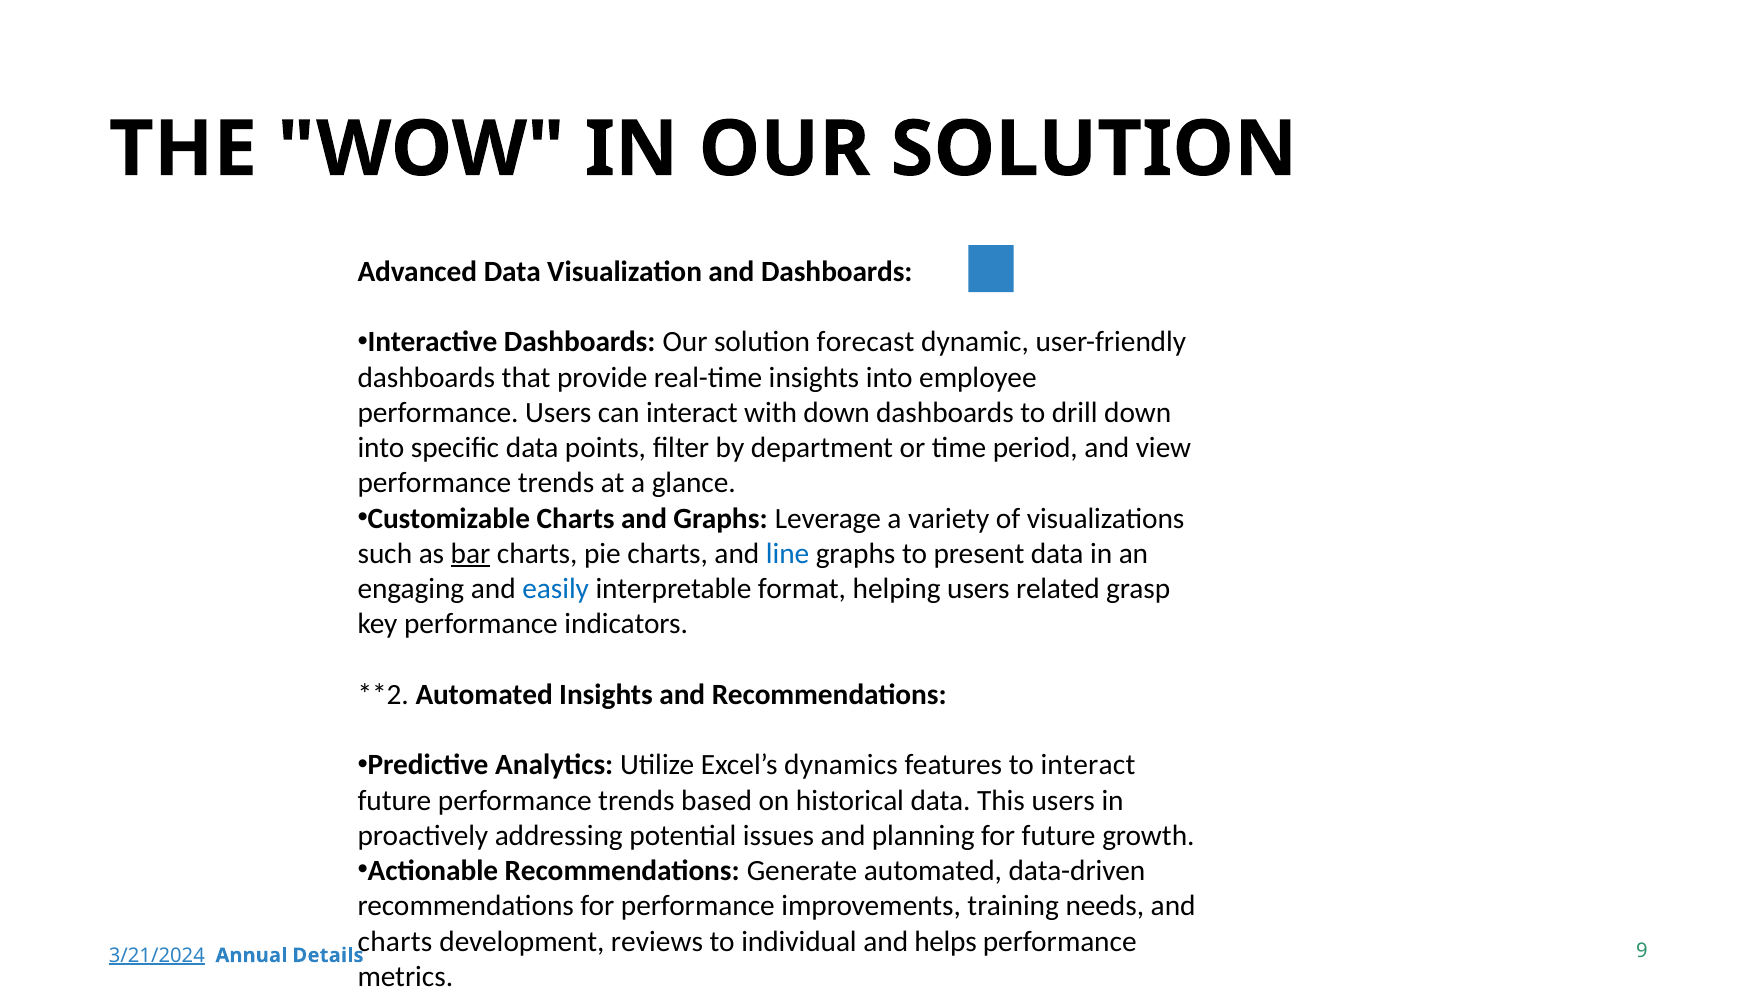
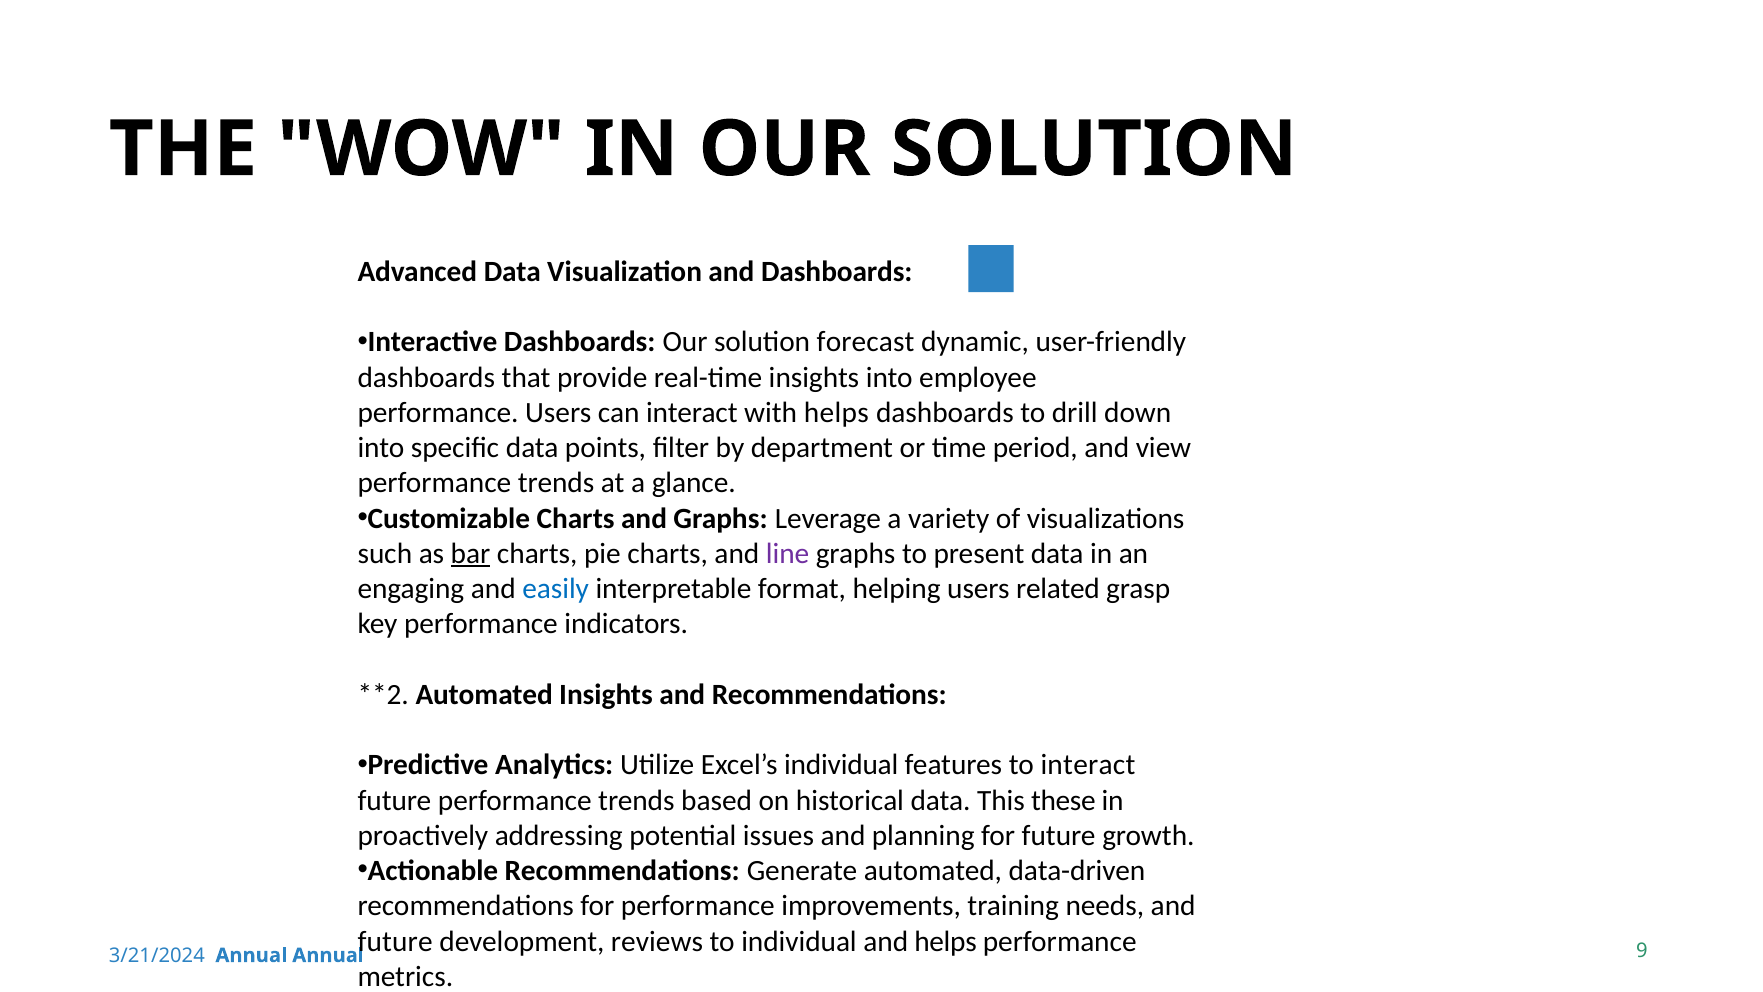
with down: down -> helps
line colour: blue -> purple
Excel’s dynamics: dynamics -> individual
This users: users -> these
charts at (395, 941): charts -> future
3/21/2024 underline: present -> none
Annual Details: Details -> Annual
